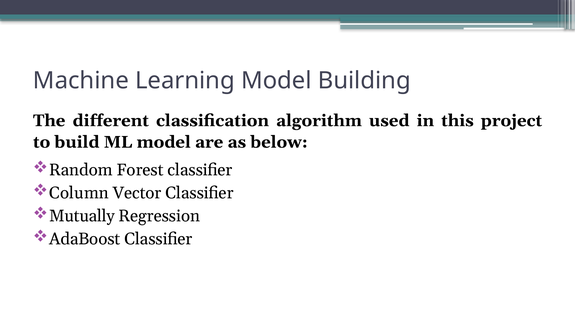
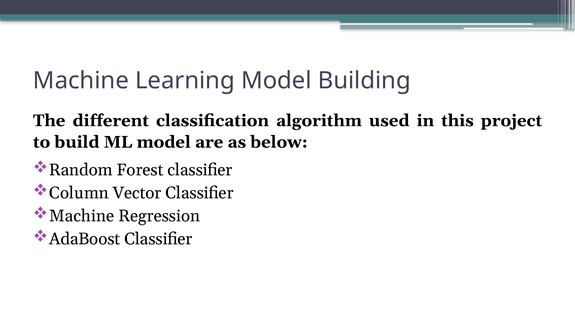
Mutually at (82, 216): Mutually -> Machine
